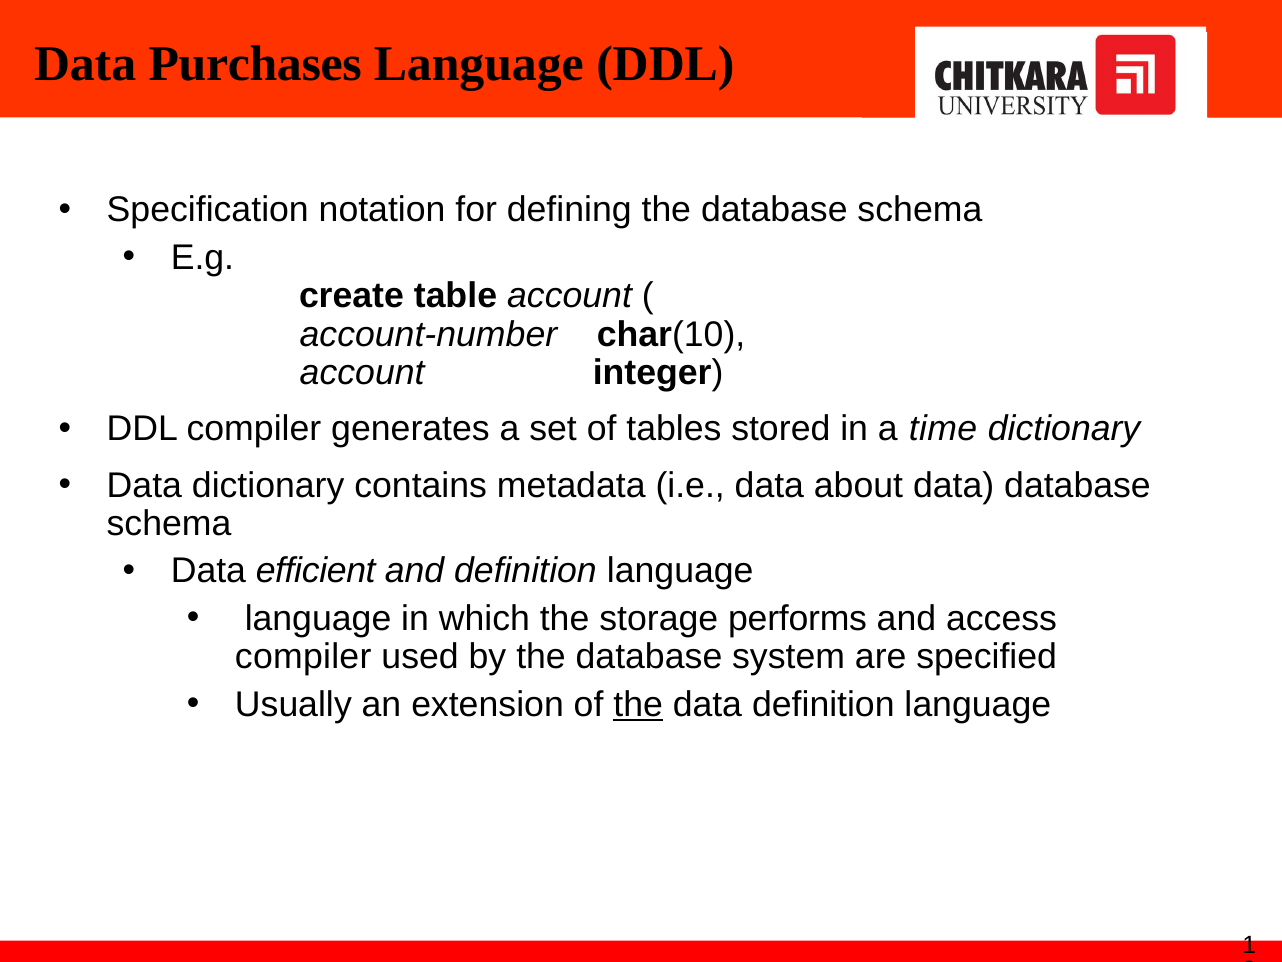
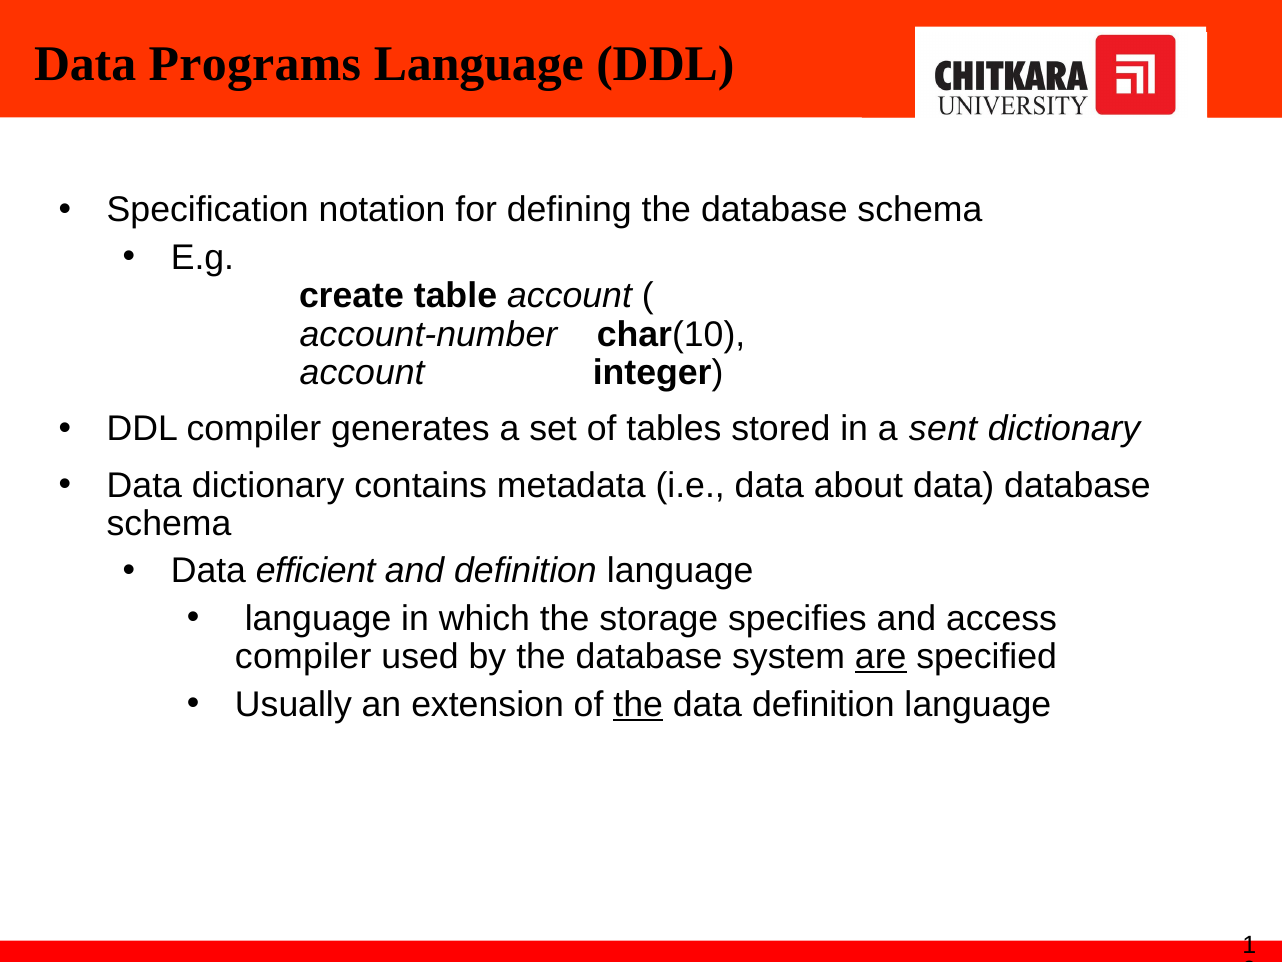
Purchases: Purchases -> Programs
time: time -> sent
performs: performs -> specifies
are underline: none -> present
